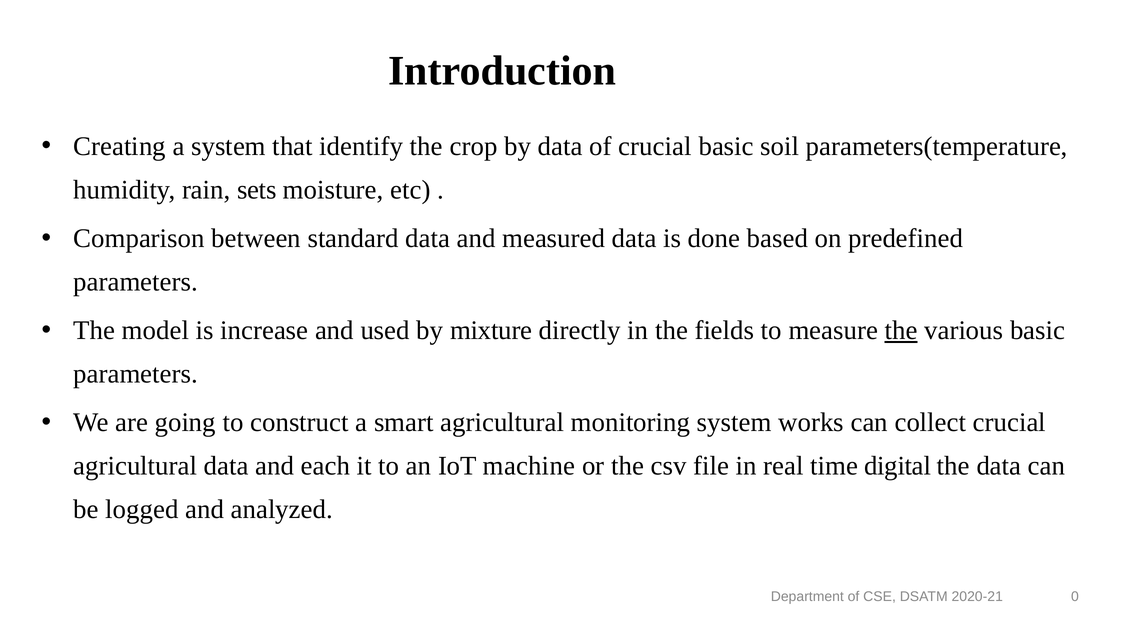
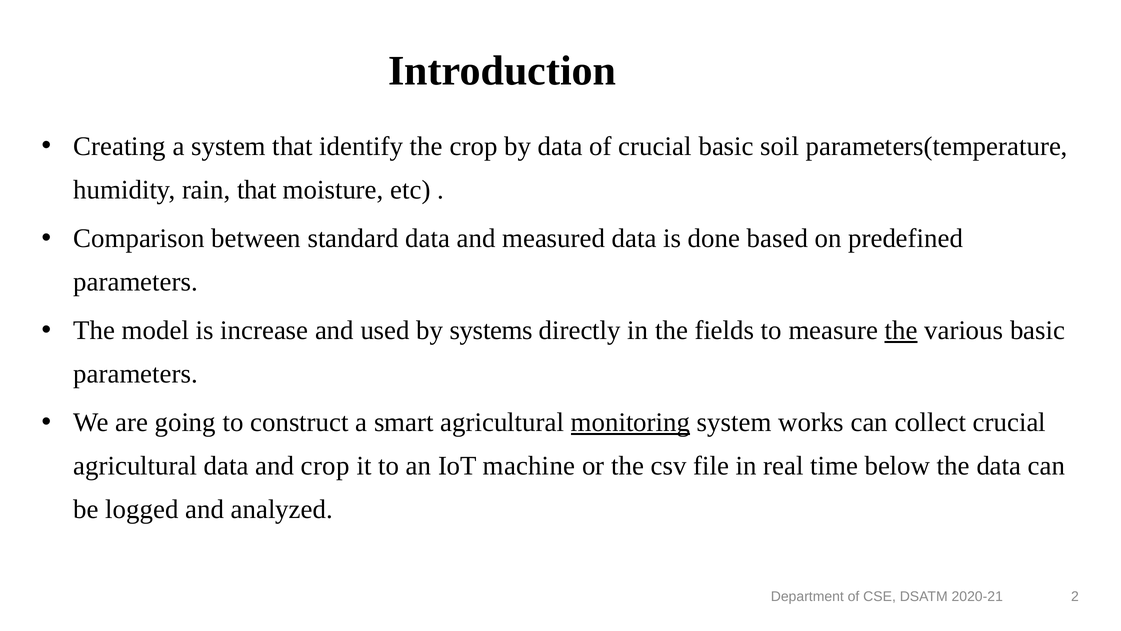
rain sets: sets -> that
mixture: mixture -> systems
monitoring underline: none -> present
and each: each -> crop
digital: digital -> below
0: 0 -> 2
